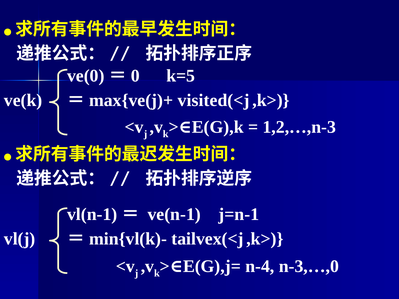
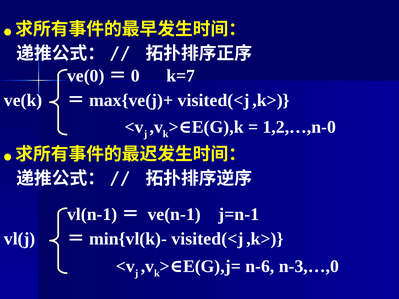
k=5: k=5 -> k=7
1,2,…,n-3: 1,2,…,n-3 -> 1,2,…,n-0
tailvex(<j at (207, 239): tailvex(<j -> visited(<j
n-4: n-4 -> n-6
